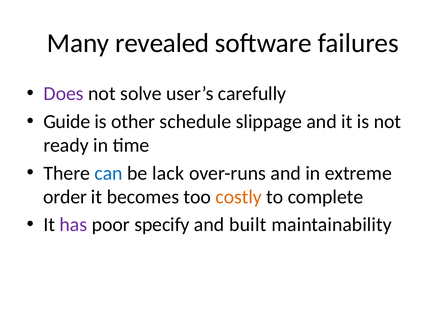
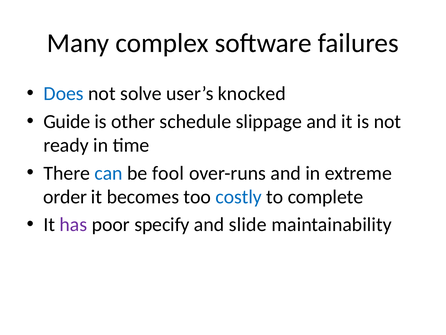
revealed: revealed -> complex
Does colour: purple -> blue
carefully: carefully -> knocked
lack: lack -> fool
costly colour: orange -> blue
built: built -> slide
